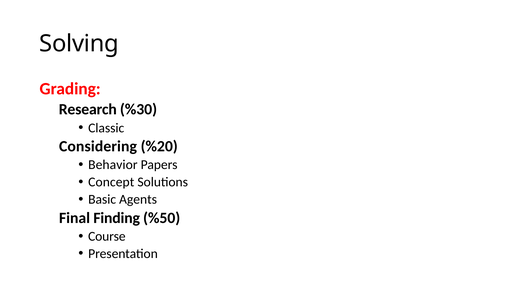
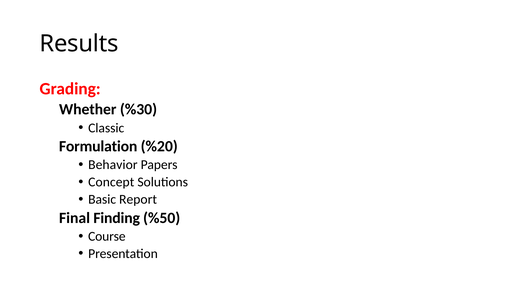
Solving: Solving -> Results
Research: Research -> Whether
Considering: Considering -> Formulation
Agents: Agents -> Report
